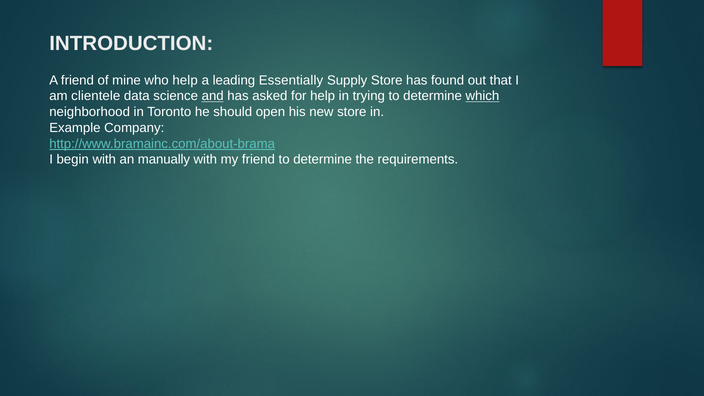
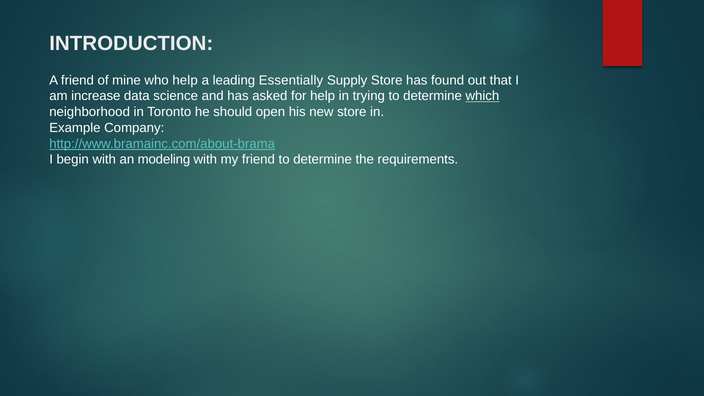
clientele: clientele -> increase
and underline: present -> none
manually: manually -> modeling
